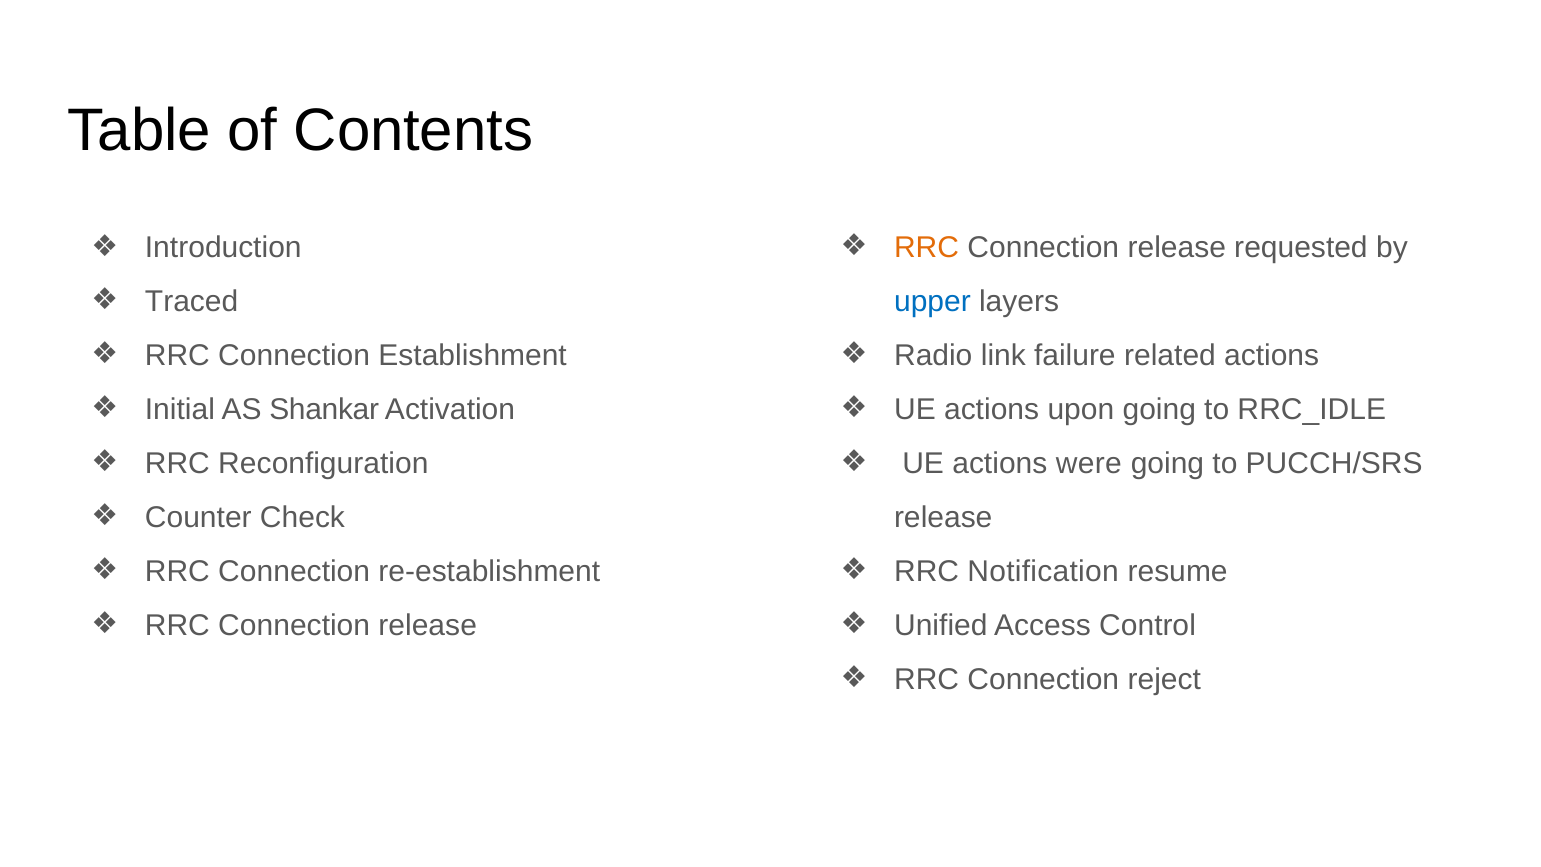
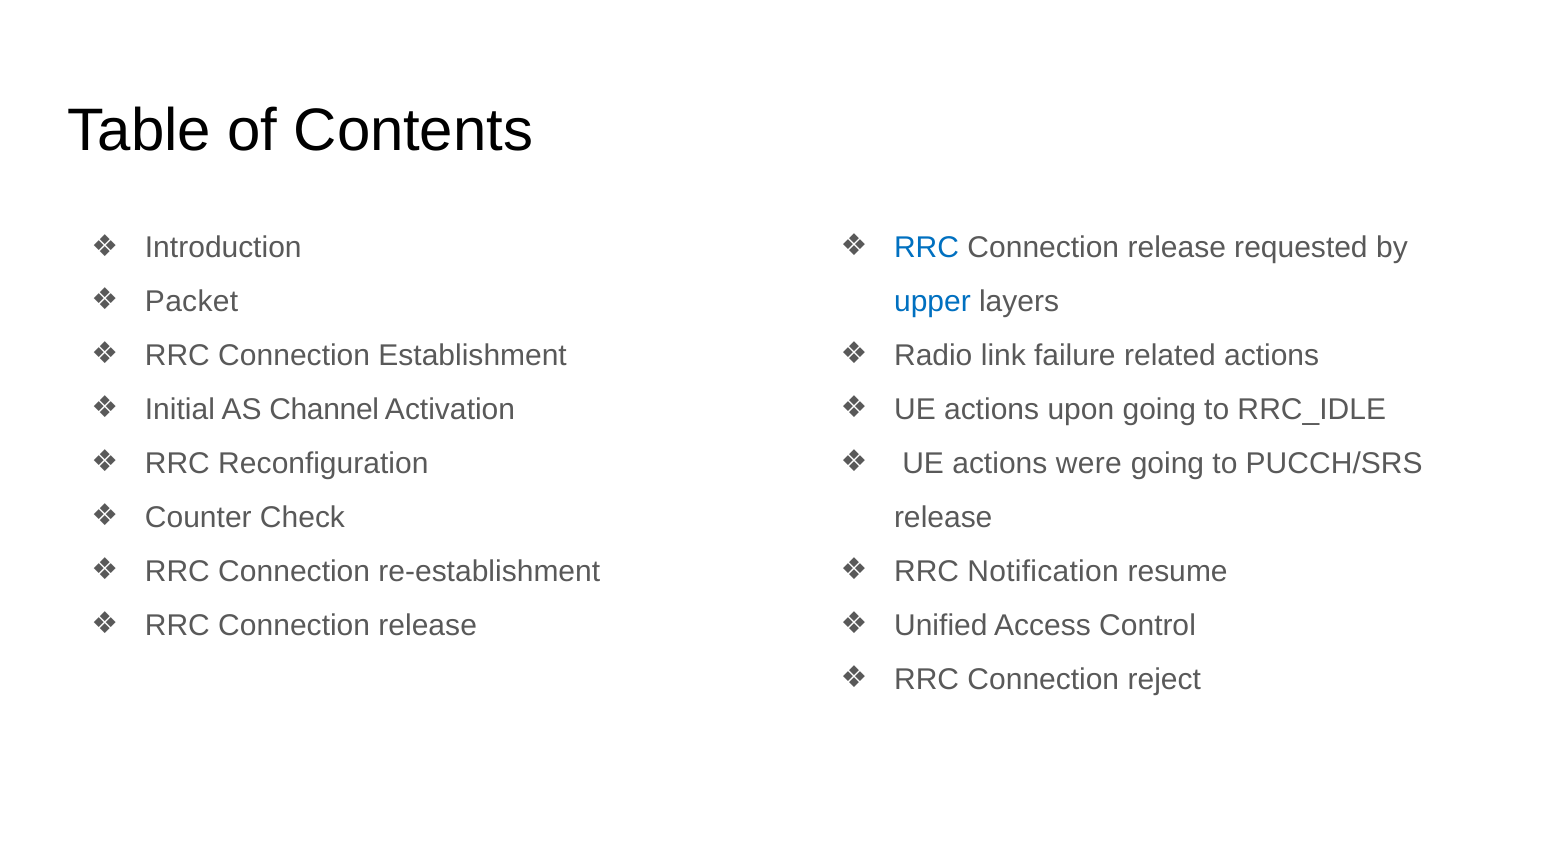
RRC at (927, 248) colour: orange -> blue
Traced: Traced -> Packet
Shankar: Shankar -> Channel
